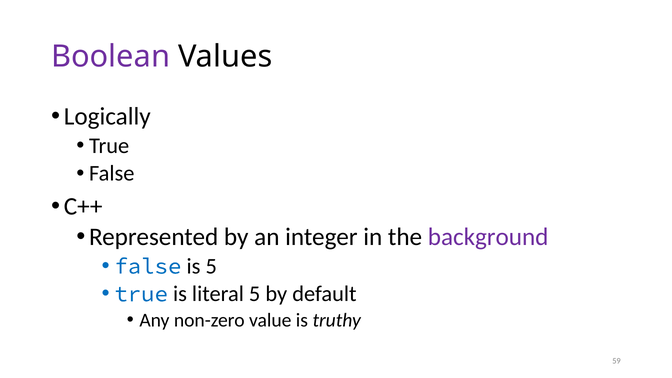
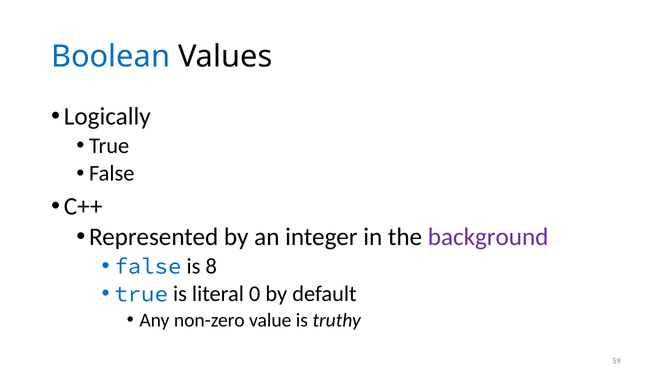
Boolean colour: purple -> blue
is 5: 5 -> 8
literal 5: 5 -> 0
